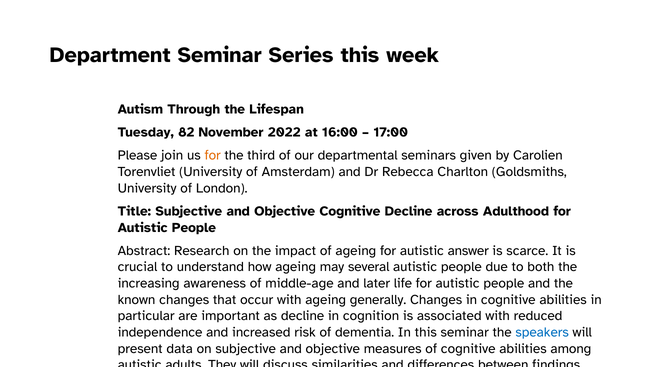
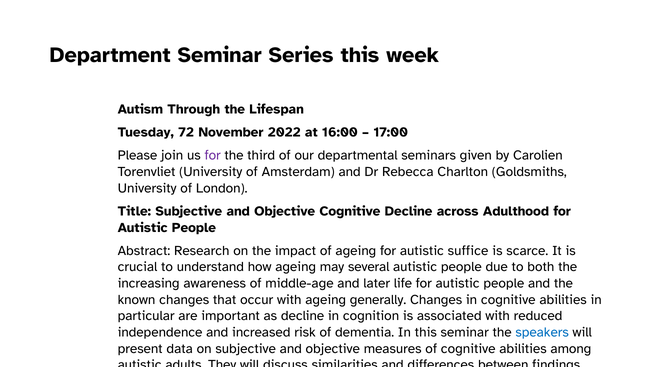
82: 82 -> 72
for at (213, 155) colour: orange -> purple
answer: answer -> suffice
